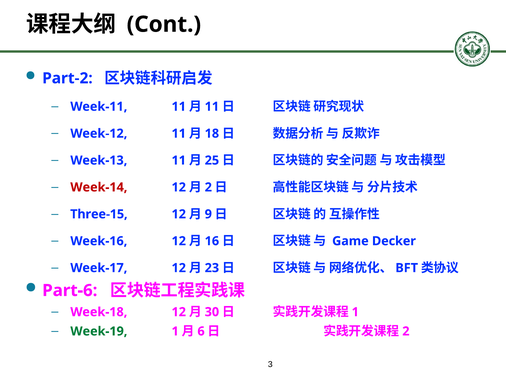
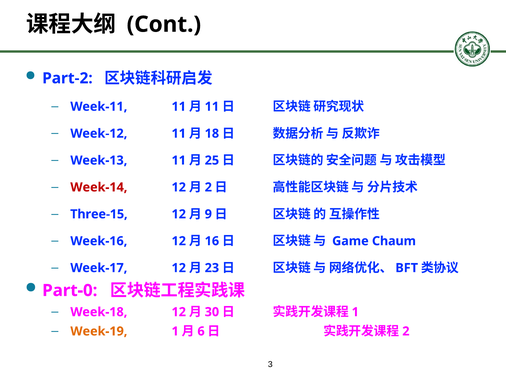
Decker: Decker -> Chaum
Part-6: Part-6 -> Part-0
Week-19 colour: green -> orange
